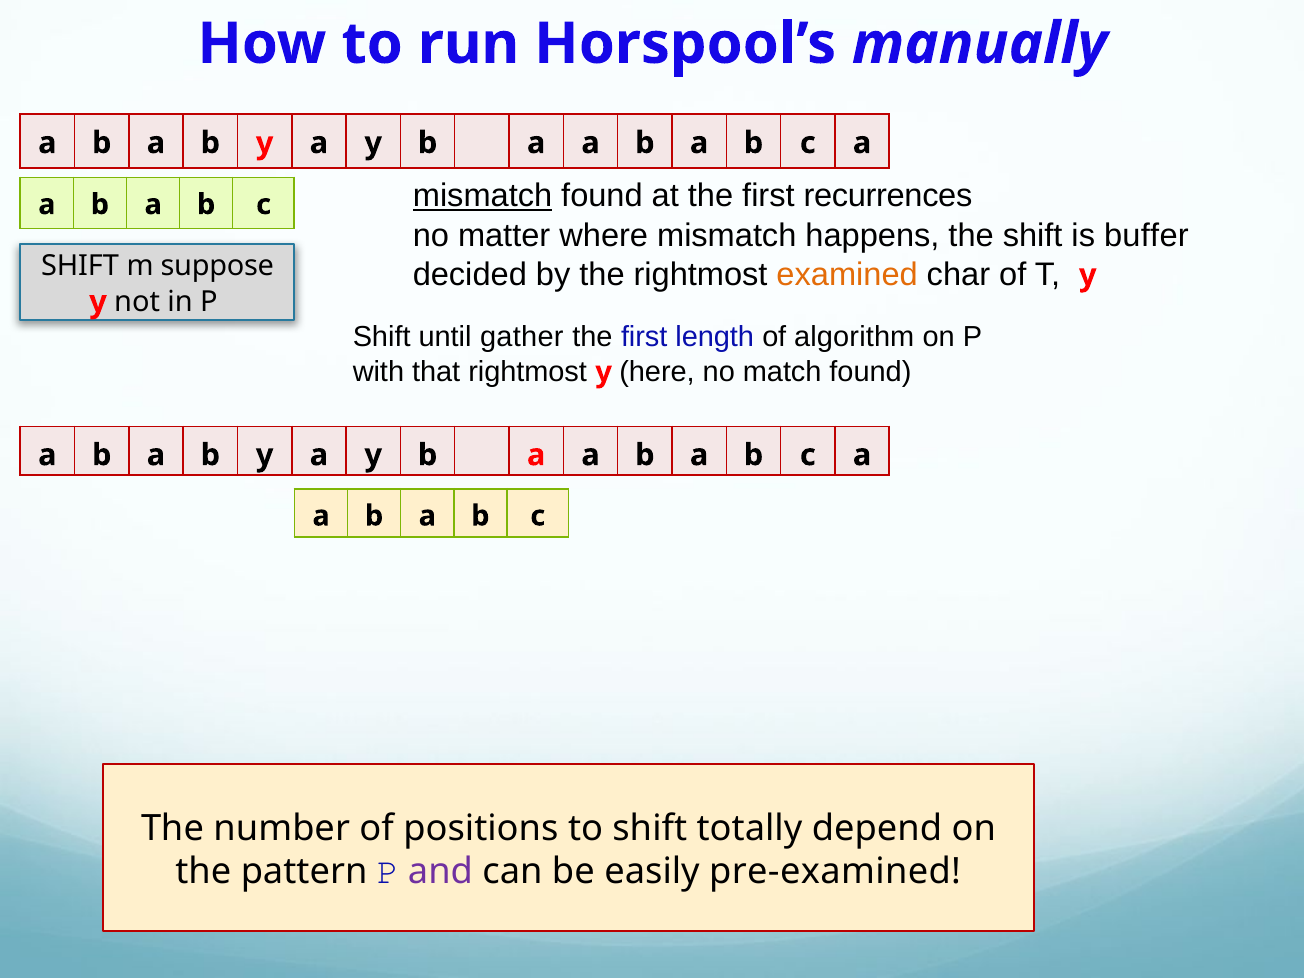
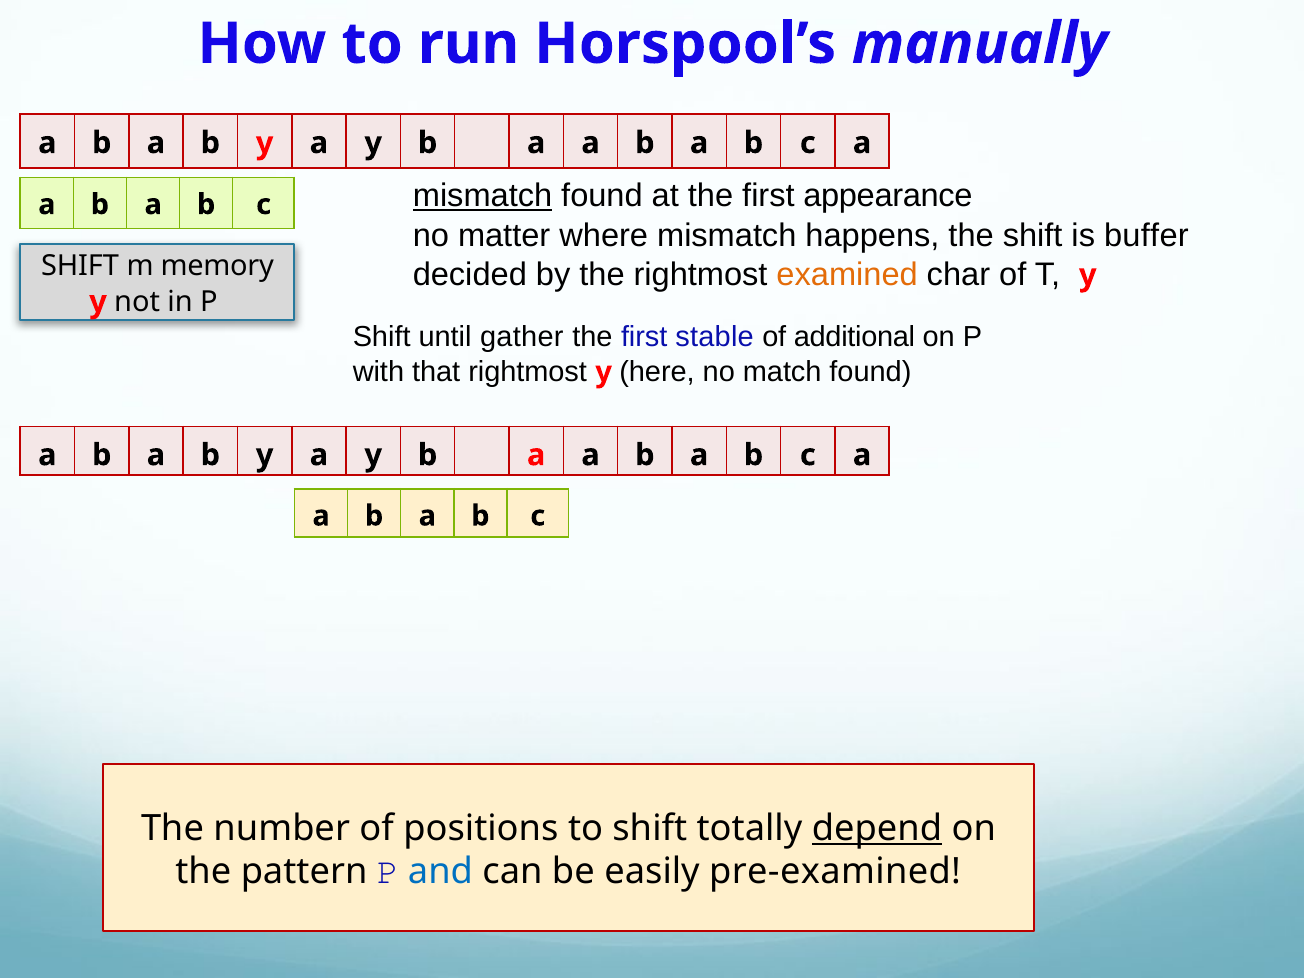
recurrences: recurrences -> appearance
suppose: suppose -> memory
length: length -> stable
algorithm: algorithm -> additional
depend underline: none -> present
and colour: purple -> blue
